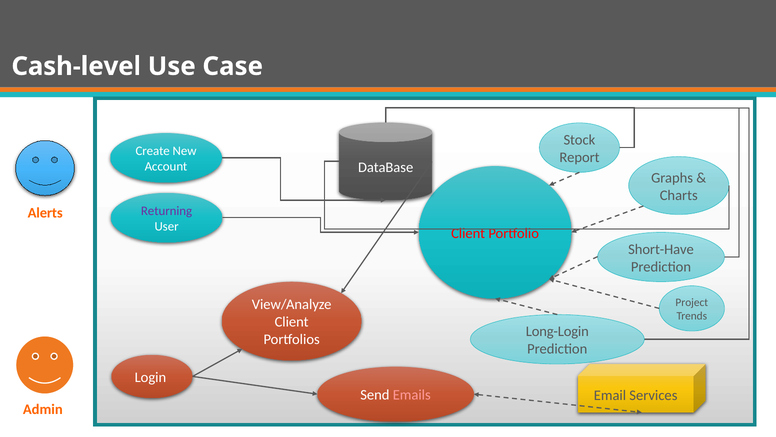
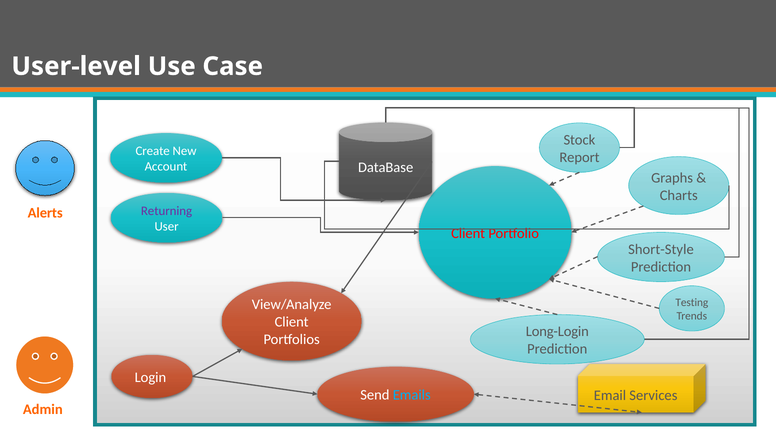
Cash-level: Cash-level -> User-level
Short-Have: Short-Have -> Short-Style
Project: Project -> Testing
Emails colour: pink -> light blue
